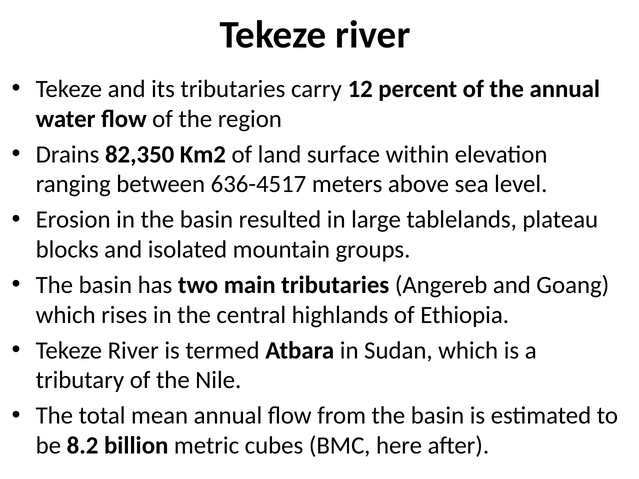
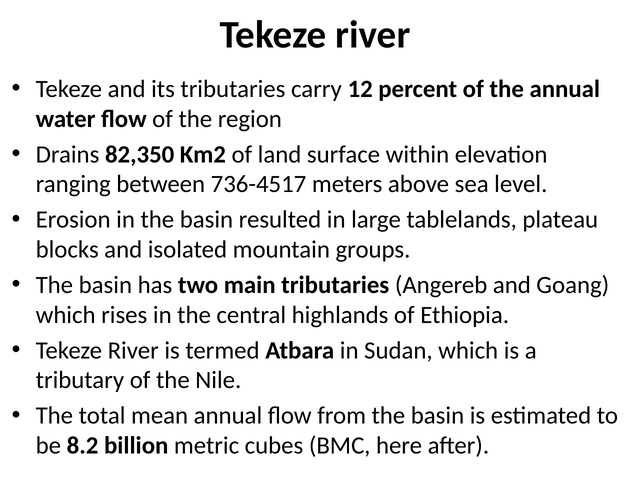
636-4517: 636-4517 -> 736-4517
